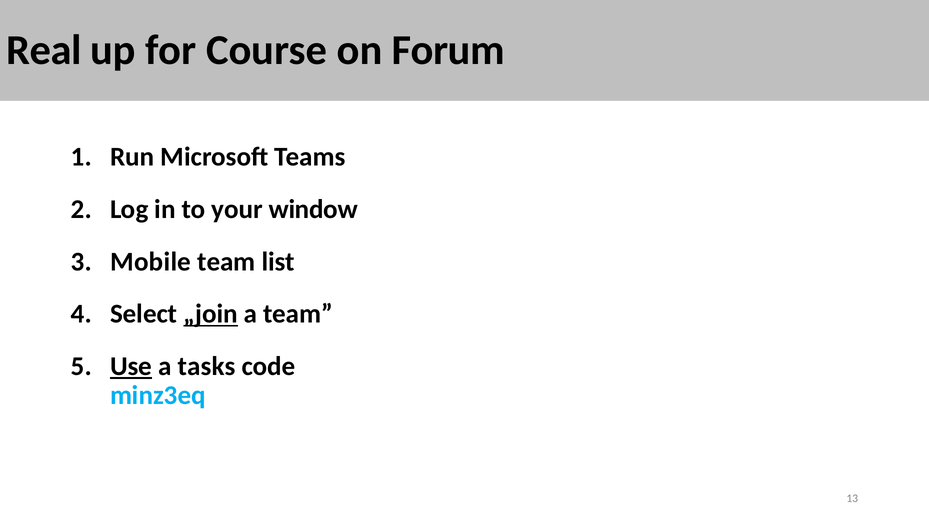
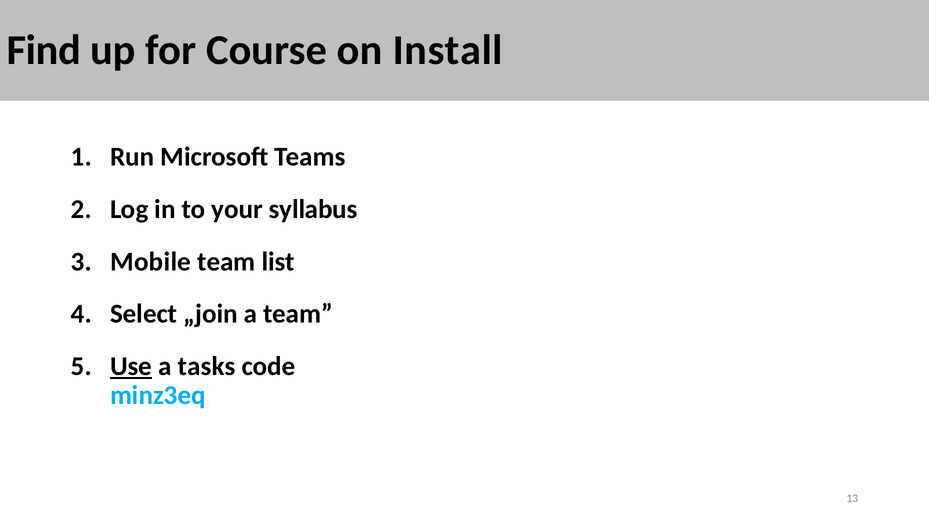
Real: Real -> Find
Forum: Forum -> Install
window: window -> syllabus
„join underline: present -> none
